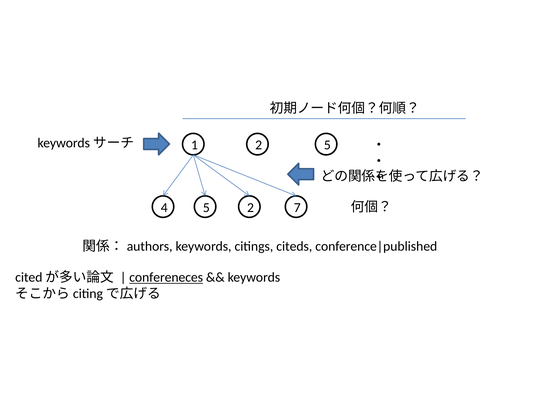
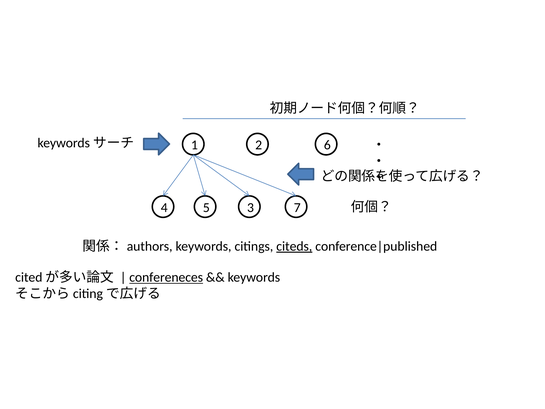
2 5: 5 -> 6
5 2: 2 -> 3
citeds underline: none -> present
